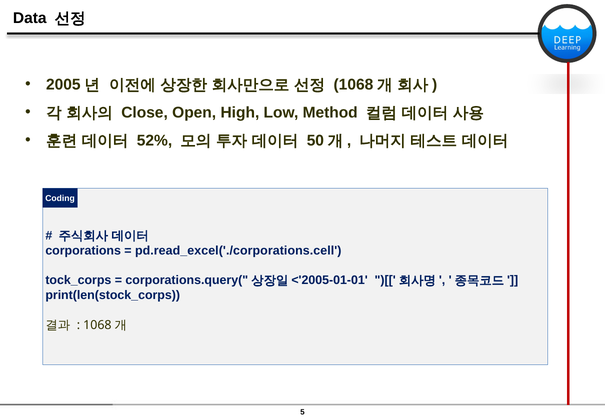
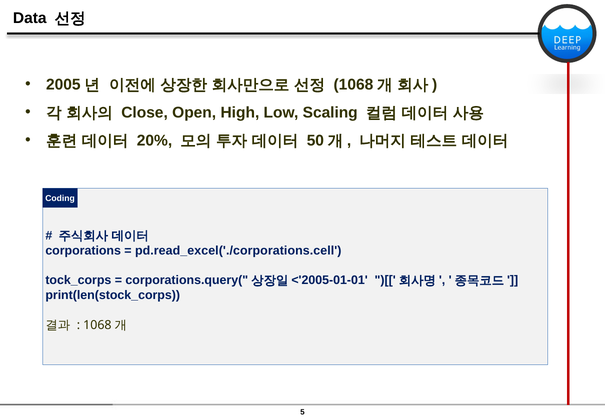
Method: Method -> Scaling
52%: 52% -> 20%
